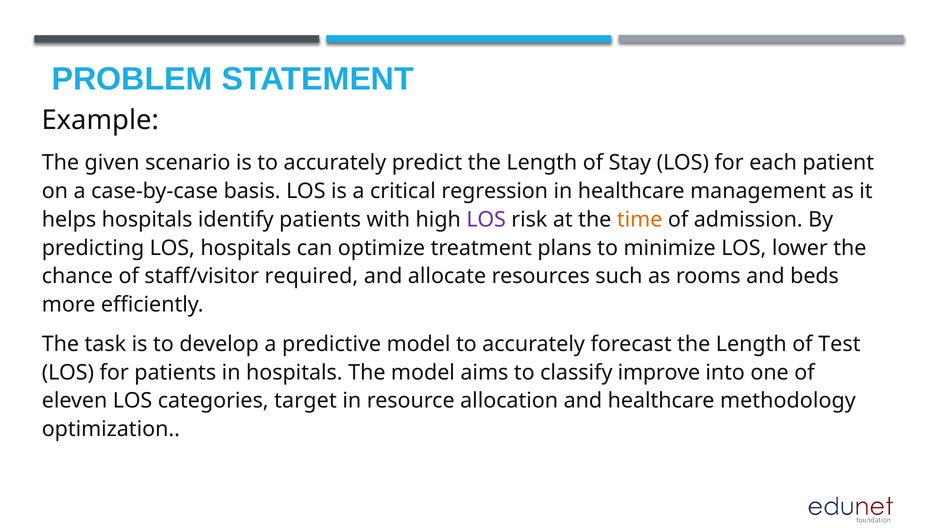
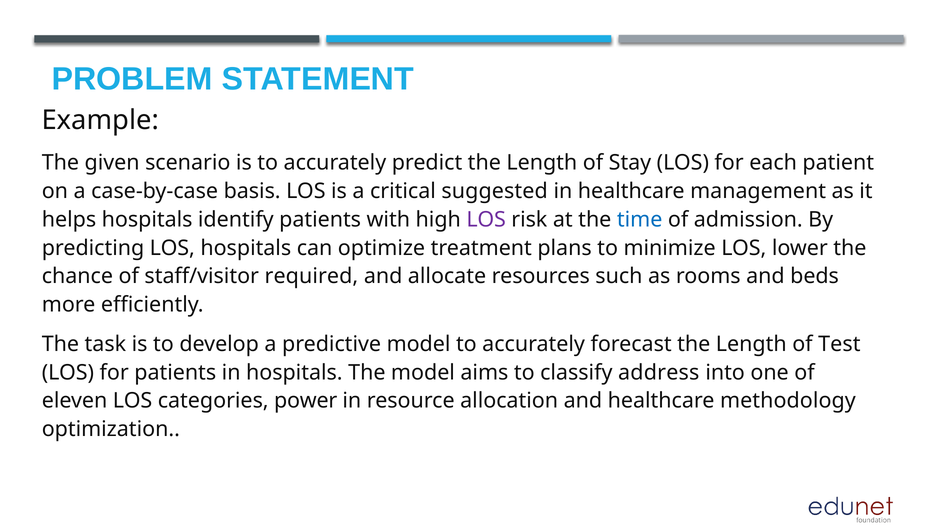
regression: regression -> suggested
time colour: orange -> blue
improve: improve -> address
target: target -> power
